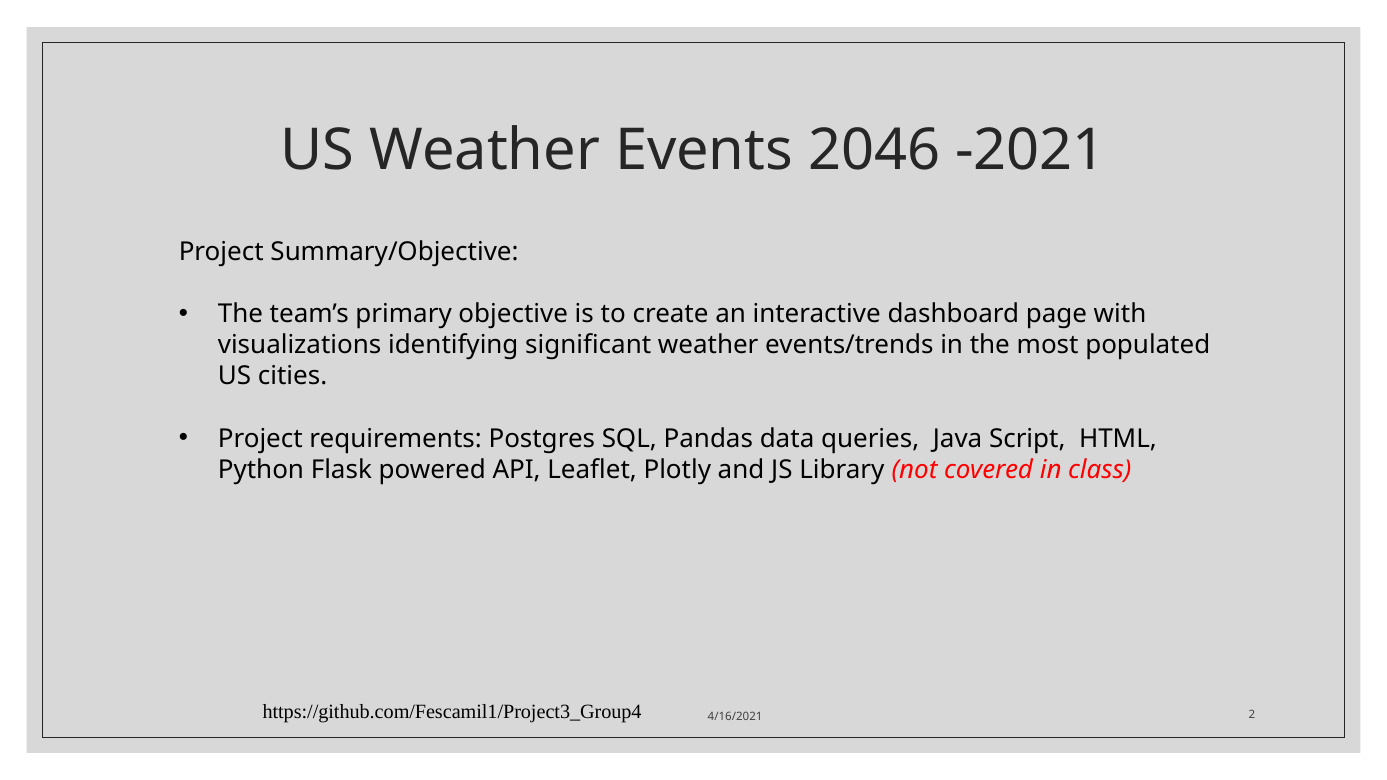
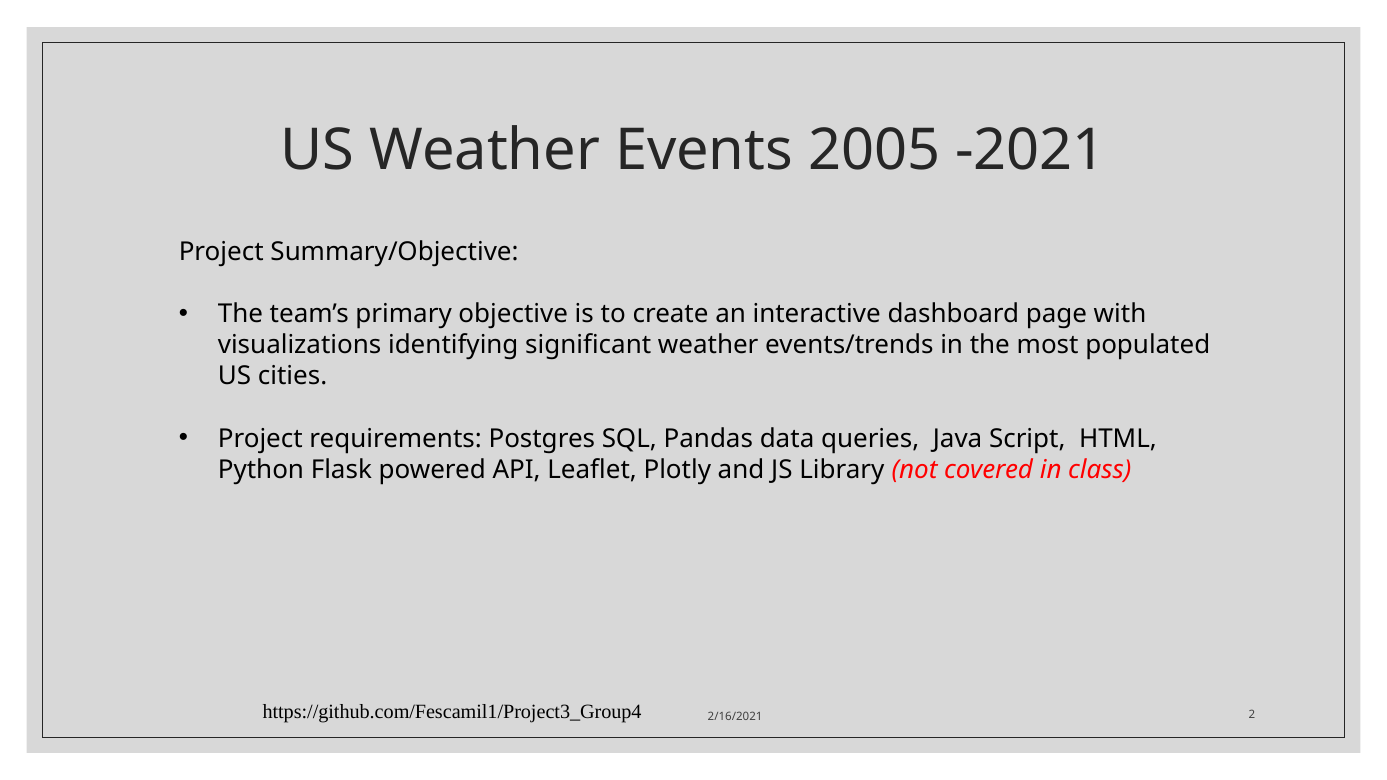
2046: 2046 -> 2005
4/16/2021: 4/16/2021 -> 2/16/2021
